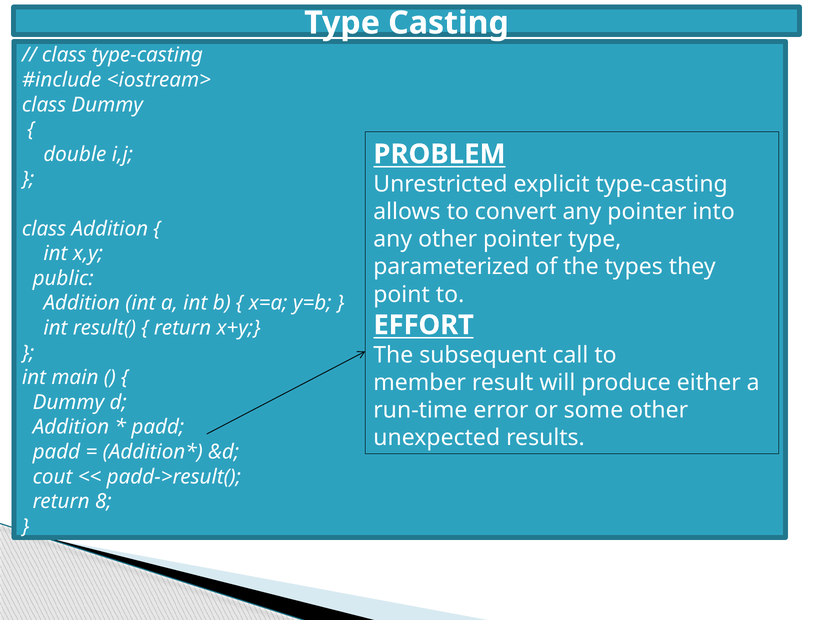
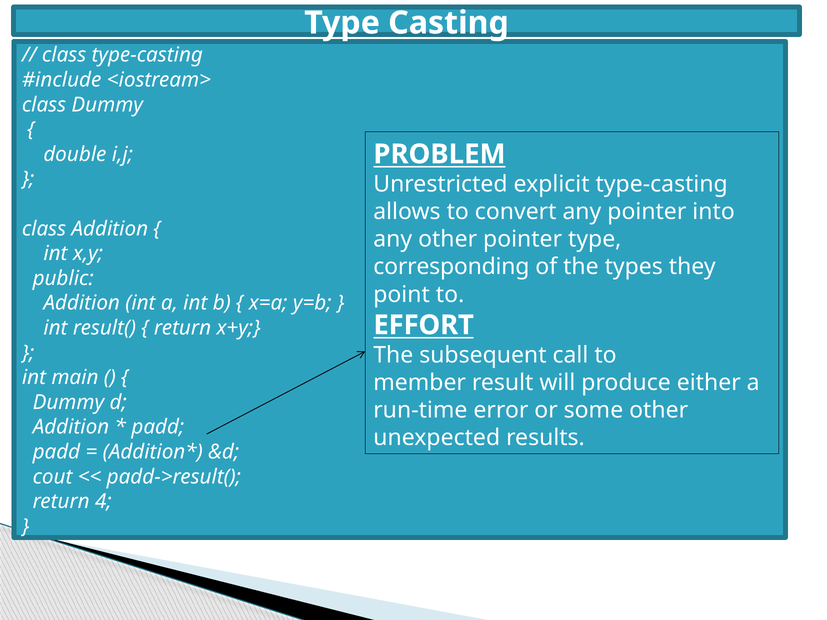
parameterized: parameterized -> corresponding
8: 8 -> 4
